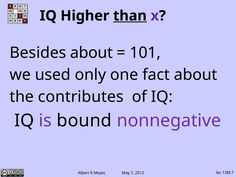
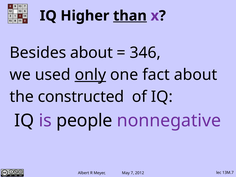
101: 101 -> 346
only underline: none -> present
contributes: contributes -> constructed
bound: bound -> people
